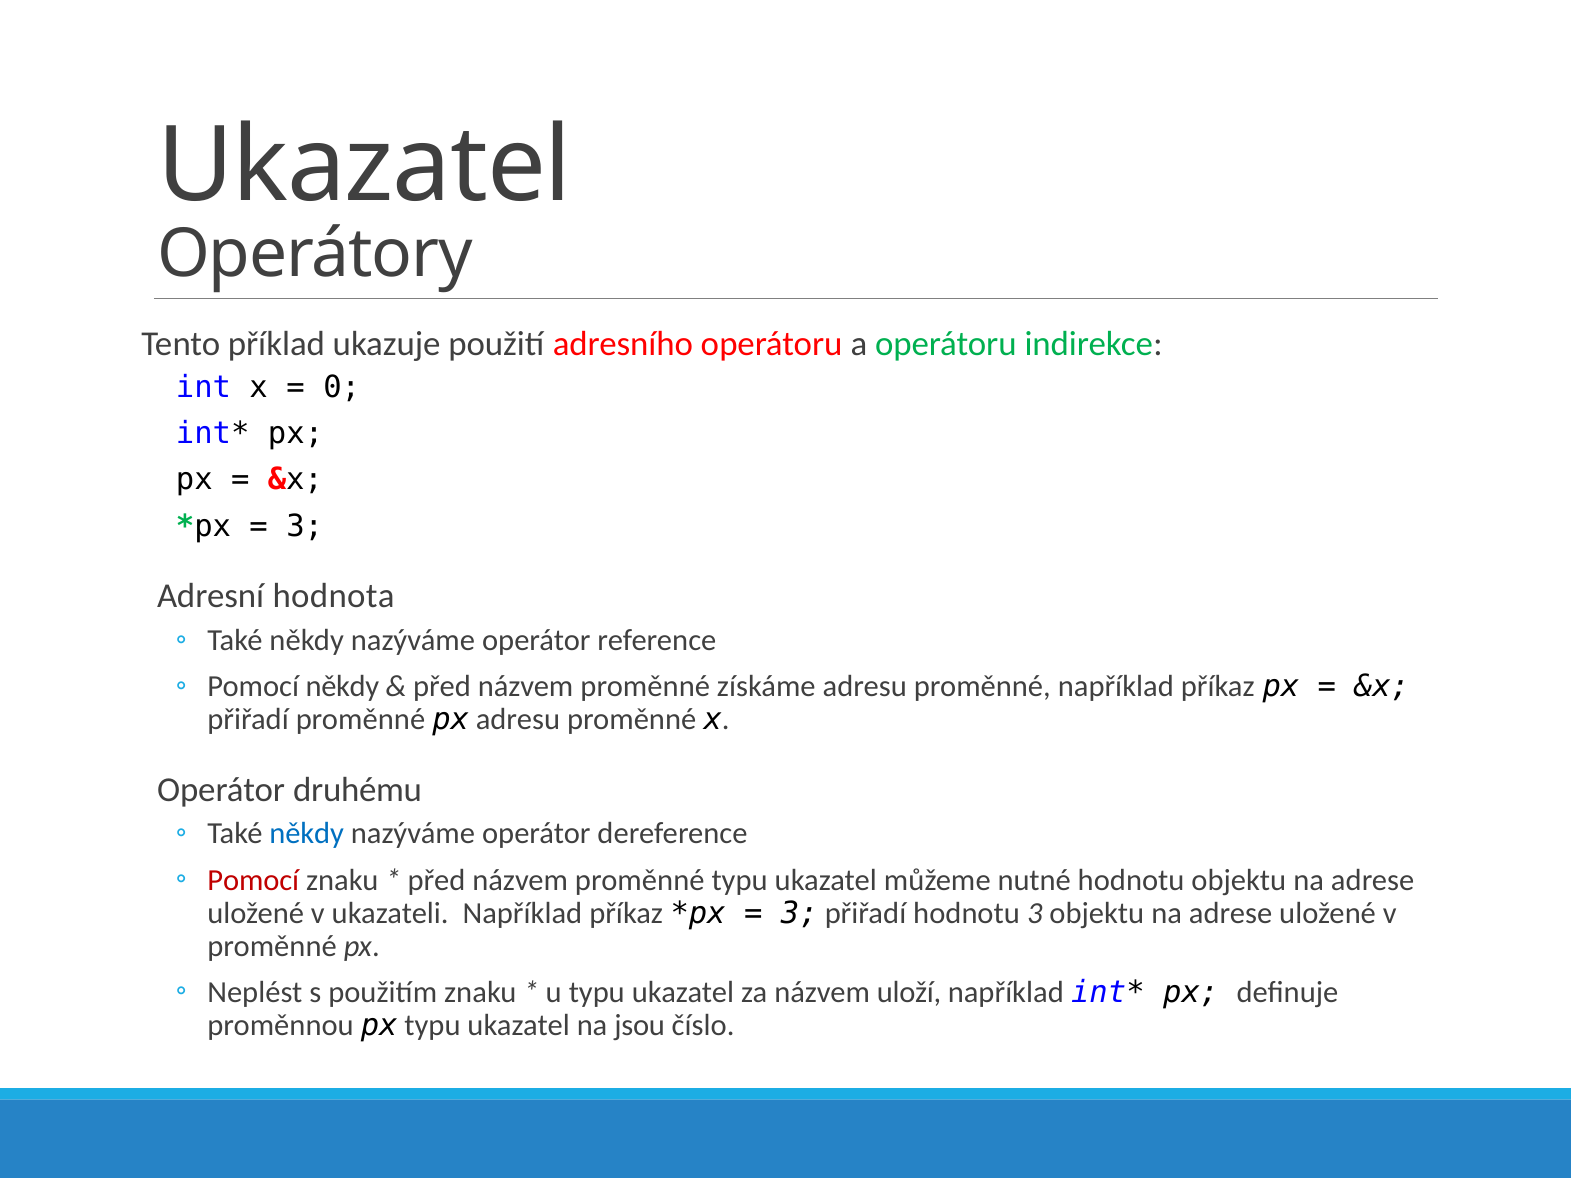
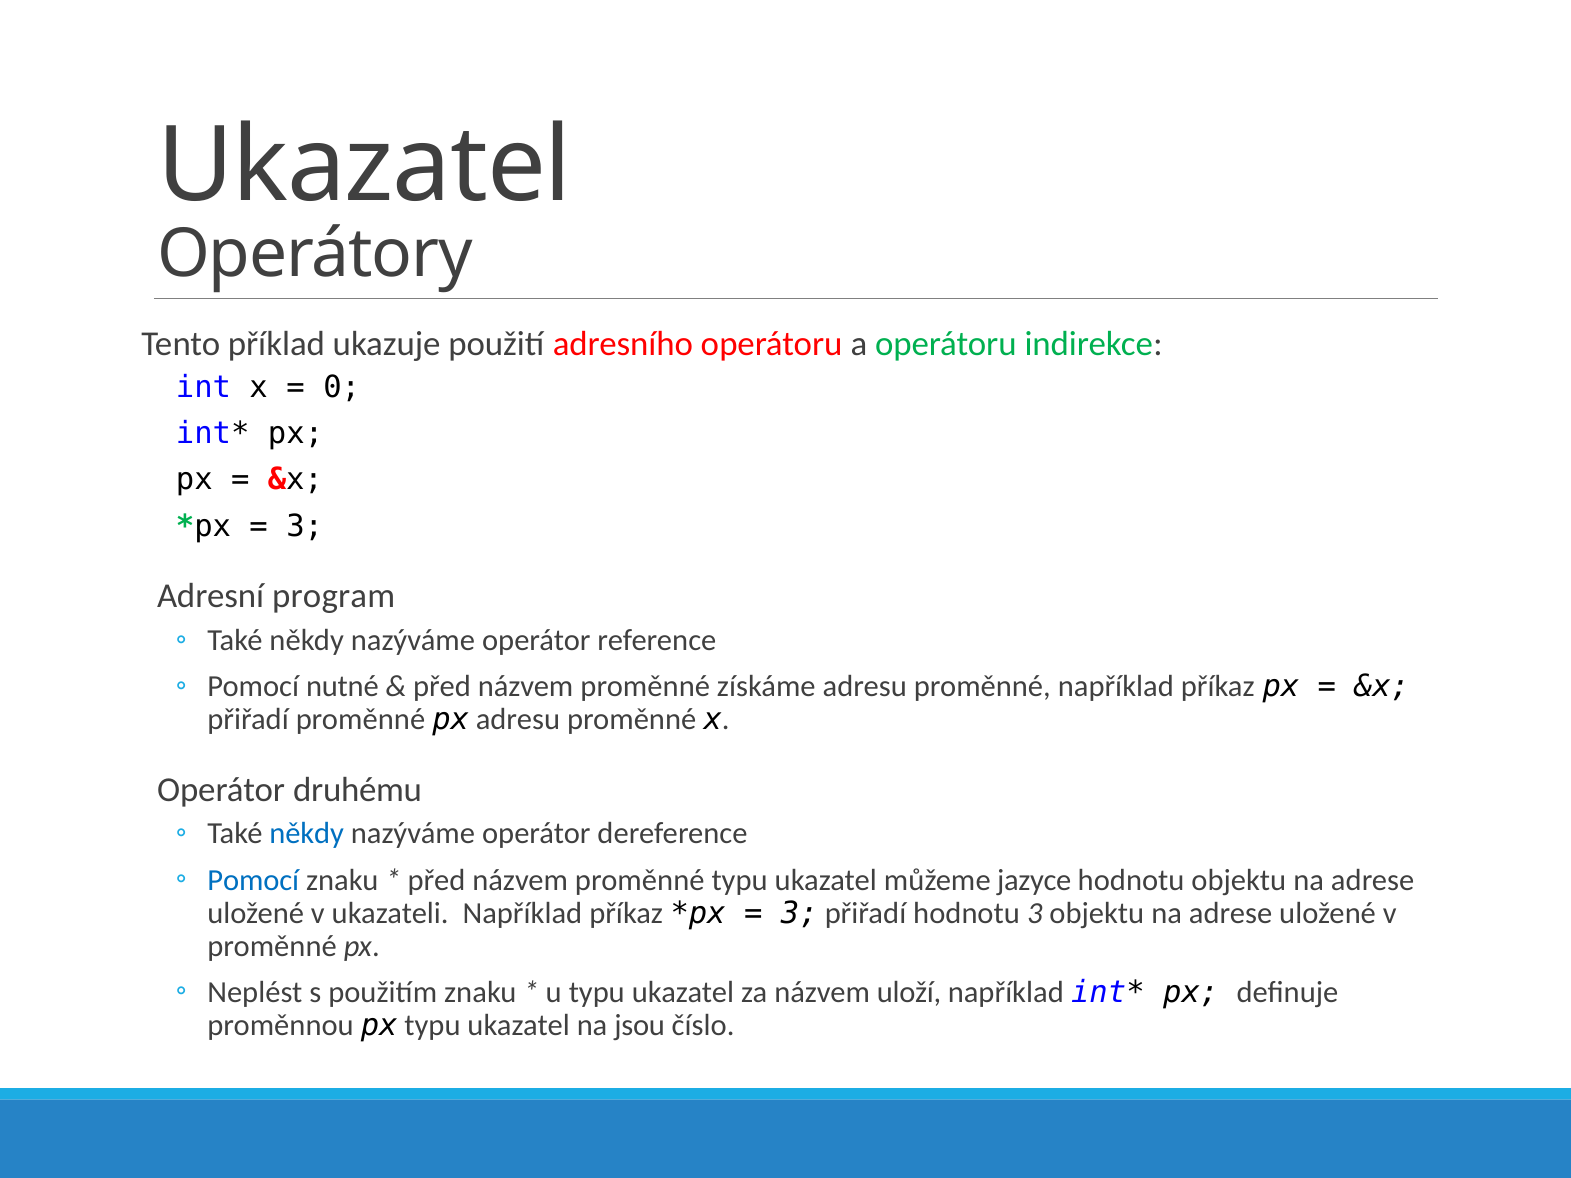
hodnota: hodnota -> program
Pomocí někdy: někdy -> nutné
Pomocí at (253, 880) colour: red -> blue
nutné: nutné -> jazyce
